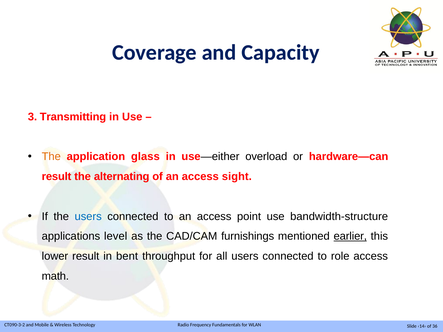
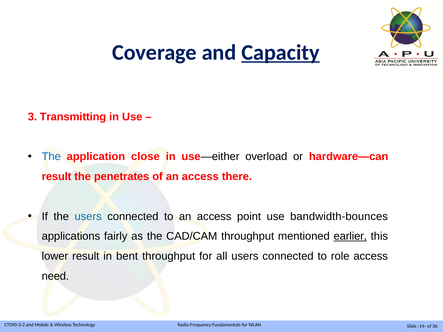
Capacity underline: none -> present
The at (51, 157) colour: orange -> blue
glass: glass -> close
alternating: alternating -> penetrates
sight: sight -> there
bandwidth-structure: bandwidth-structure -> bandwidth-bounces
level: level -> fairly
CAD/CAM furnishings: furnishings -> throughput
math: math -> need
